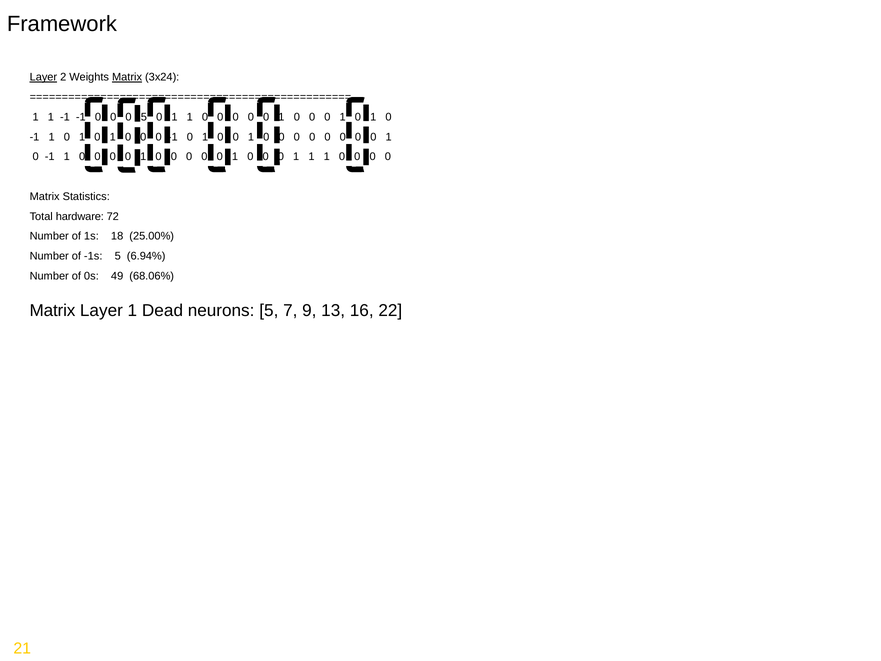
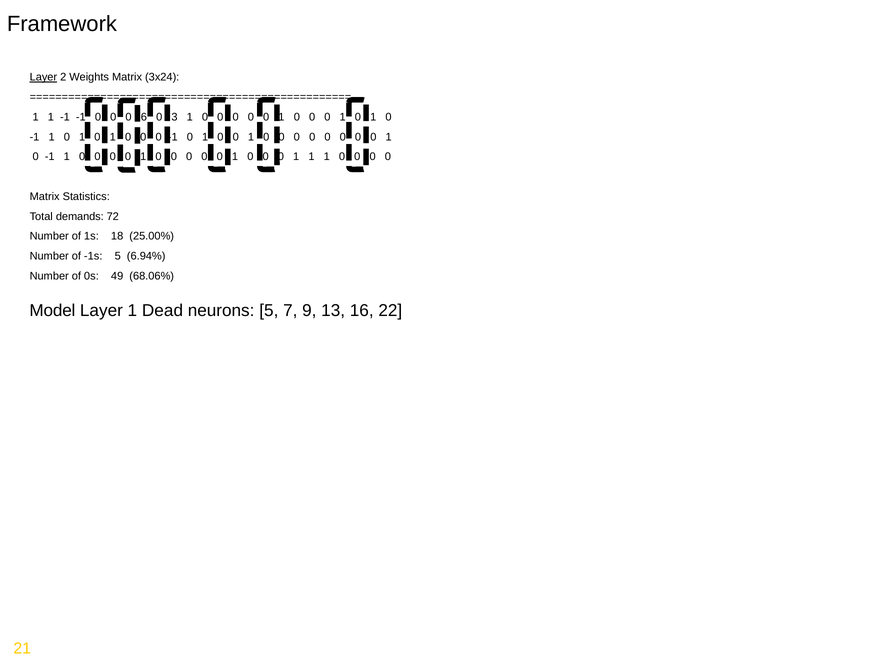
Matrix at (127, 77) underline: present -> none
0 5: 5 -> 6
1 at (174, 117): 1 -> 3
hardware: hardware -> demands
Matrix at (52, 311): Matrix -> Model
